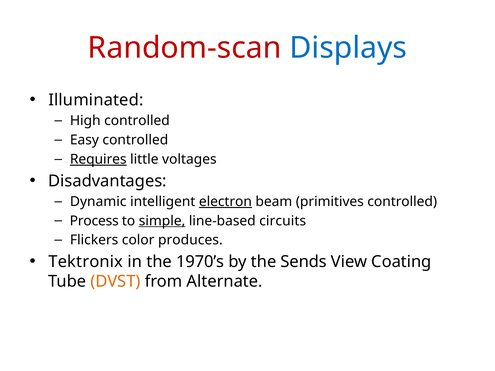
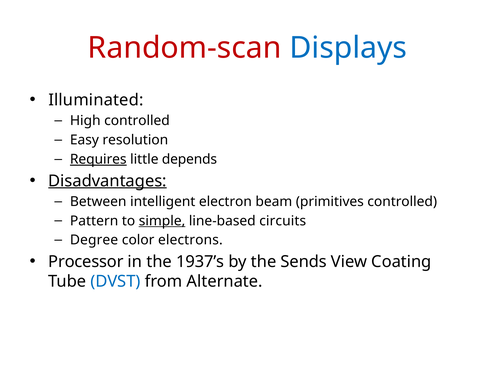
Easy controlled: controlled -> resolution
voltages: voltages -> depends
Disadvantages underline: none -> present
Dynamic: Dynamic -> Between
electron underline: present -> none
Process: Process -> Pattern
Flickers: Flickers -> Degree
produces: produces -> electrons
Tektronix: Tektronix -> Processor
1970’s: 1970’s -> 1937’s
DVST colour: orange -> blue
